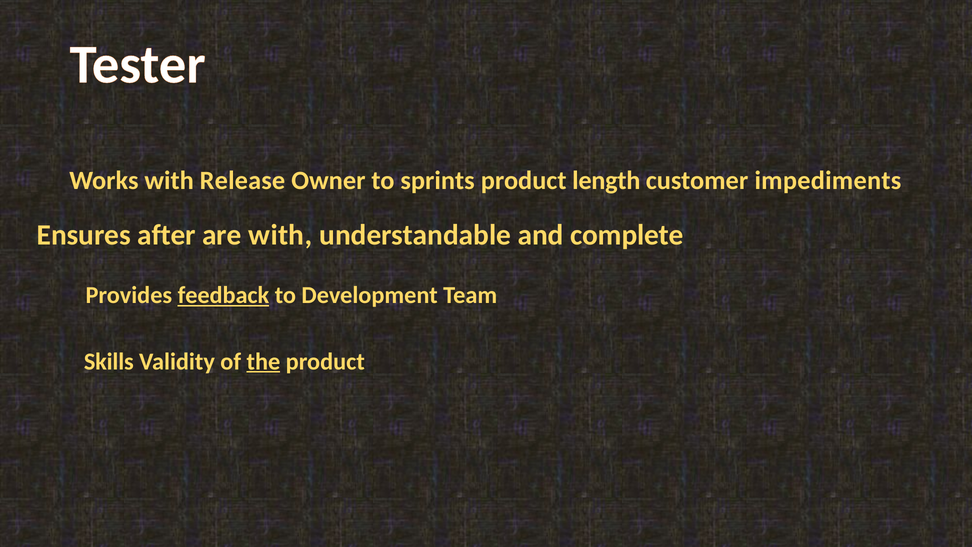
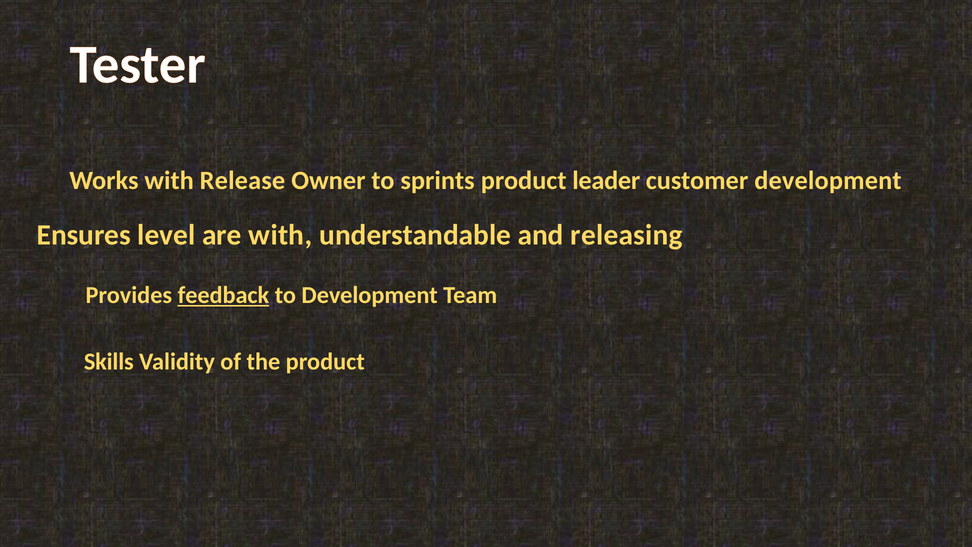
length: length -> leader
customer impediments: impediments -> development
after: after -> level
complete: complete -> releasing
the underline: present -> none
